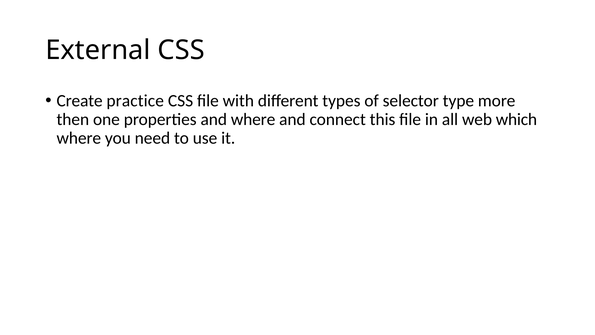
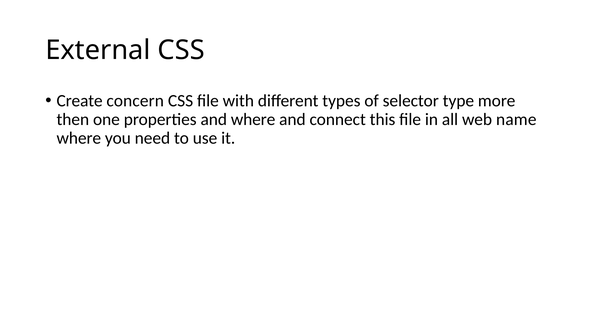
practice: practice -> concern
which: which -> name
